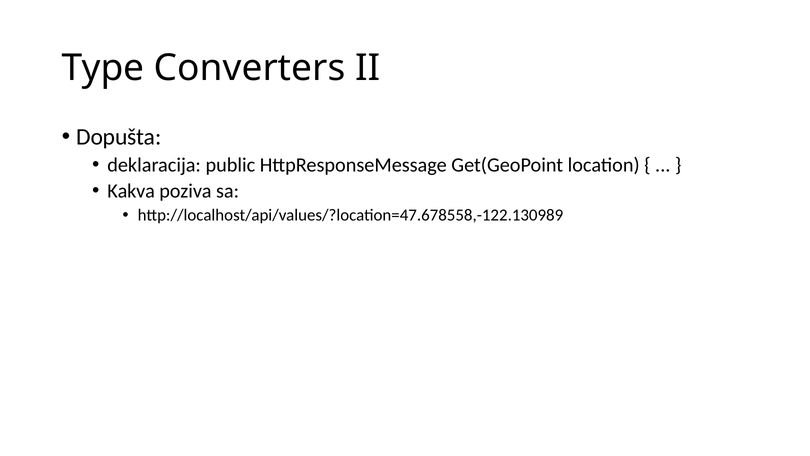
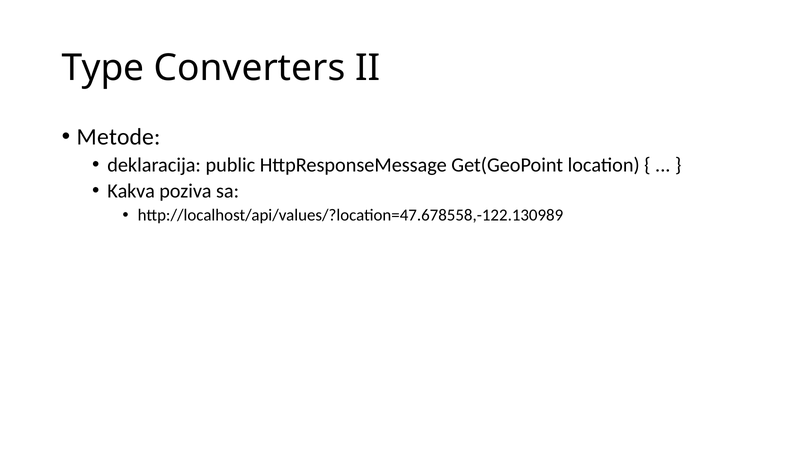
Dopušta: Dopušta -> Metode
